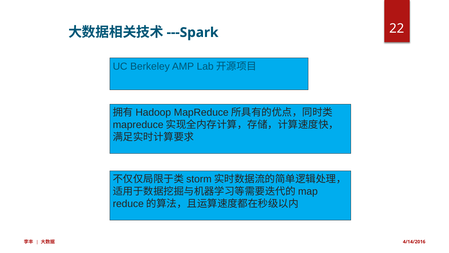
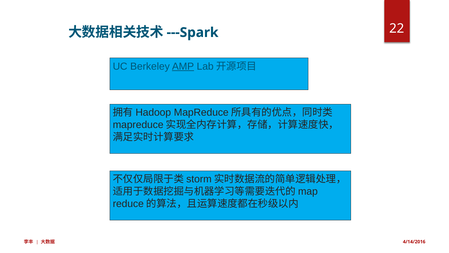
AMP underline: none -> present
